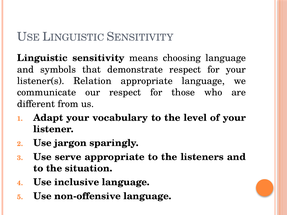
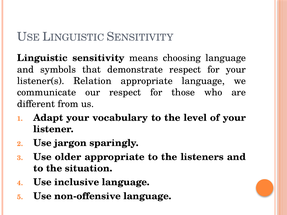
serve: serve -> older
